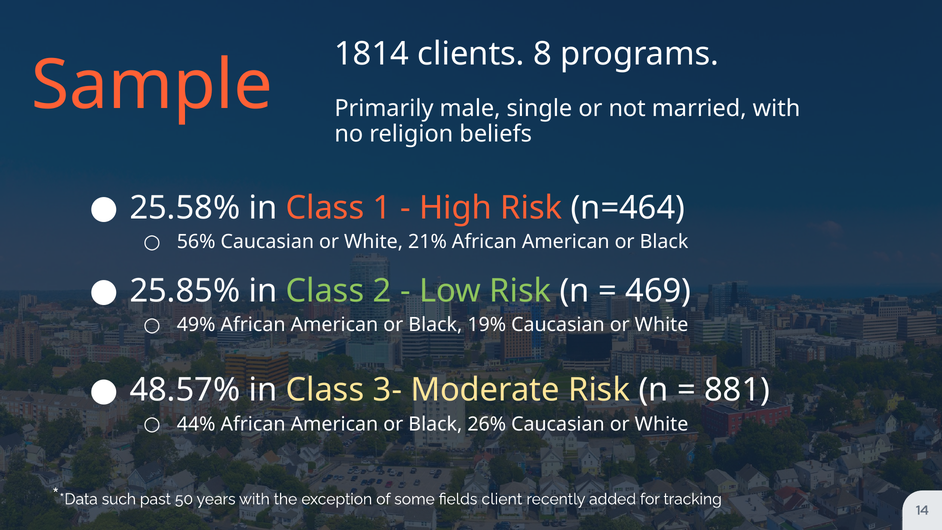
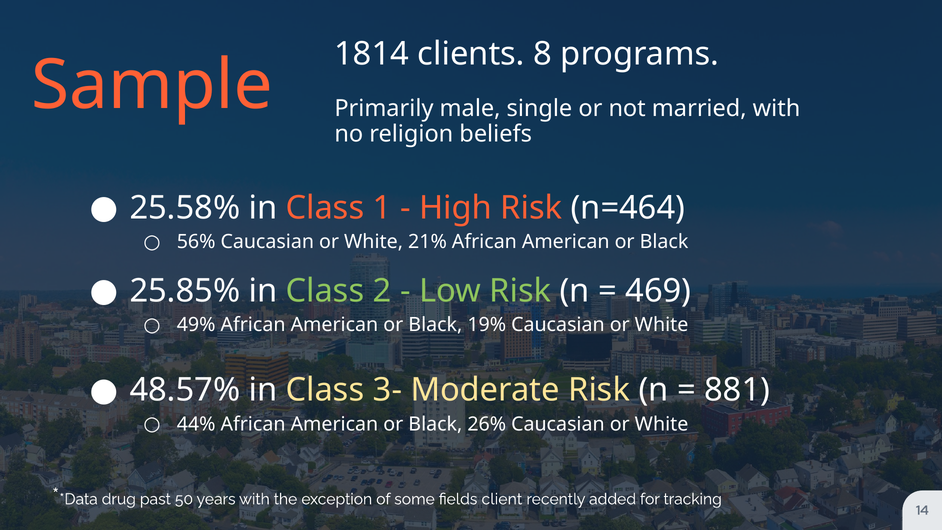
such: such -> drug
